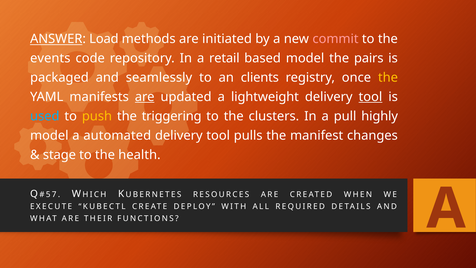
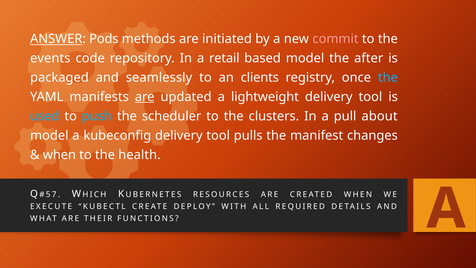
Load: Load -> Pods
pairs: pairs -> after
the at (388, 77) colour: yellow -> light blue
tool at (370, 97) underline: present -> none
push colour: yellow -> light blue
triggering: triggering -> scheduler
highly: highly -> about
automated: automated -> kubeconfig
stage at (59, 155): stage -> when
